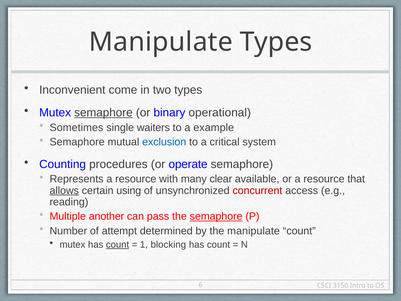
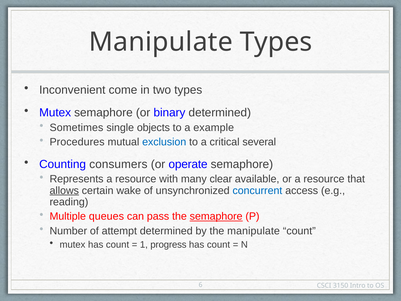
semaphore at (103, 113) underline: present -> none
binary operational: operational -> determined
waiters: waiters -> objects
Semaphore at (77, 142): Semaphore -> Procedures
system: system -> several
procedures: procedures -> consumers
using: using -> wake
concurrent colour: red -> blue
another: another -> queues
count at (118, 244) underline: present -> none
blocking: blocking -> progress
